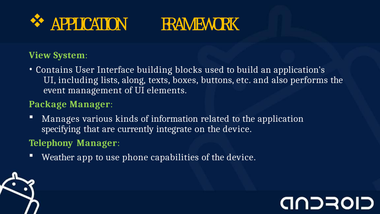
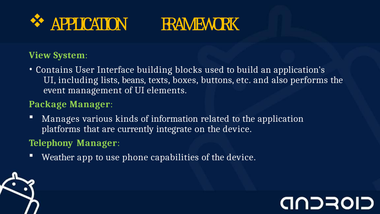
along: along -> beans
specifying: specifying -> platforms
